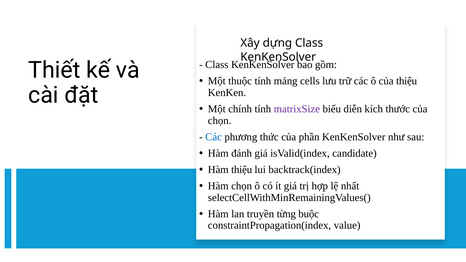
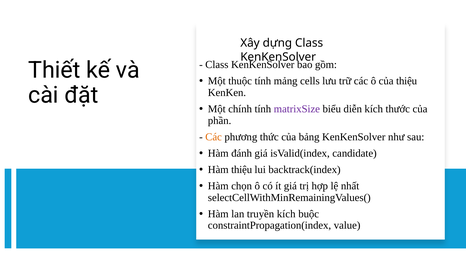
chọn at (220, 121): chọn -> phần
Các at (214, 137) colour: blue -> orange
phần: phần -> bảng
truyền từng: từng -> kích
